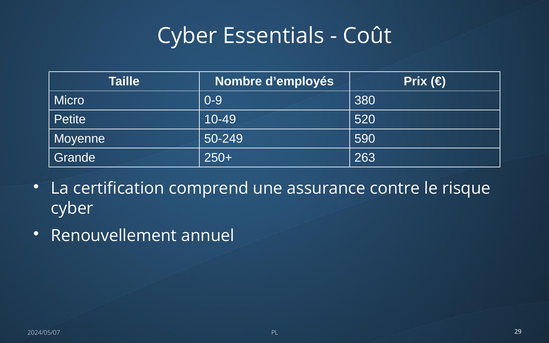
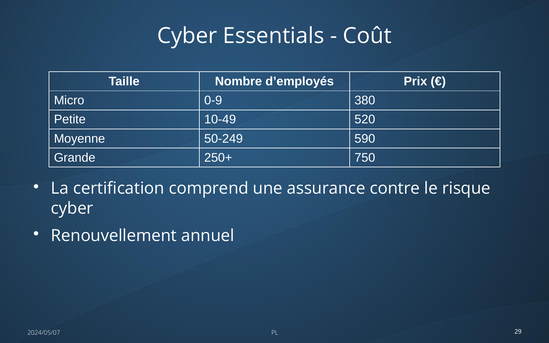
263: 263 -> 750
